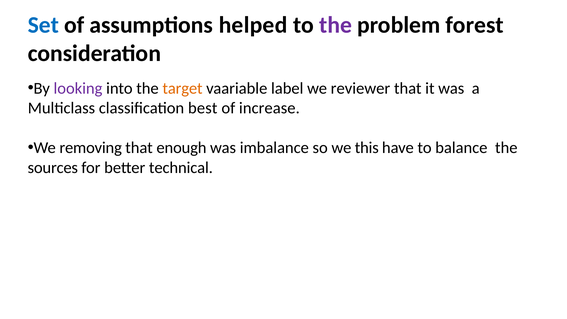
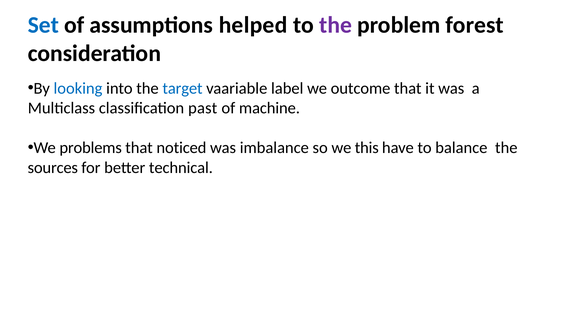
looking colour: purple -> blue
target colour: orange -> blue
reviewer: reviewer -> outcome
best: best -> past
increase: increase -> machine
removing: removing -> problems
enough: enough -> noticed
